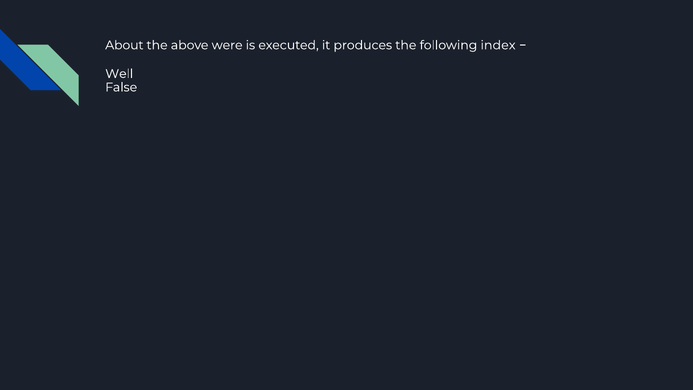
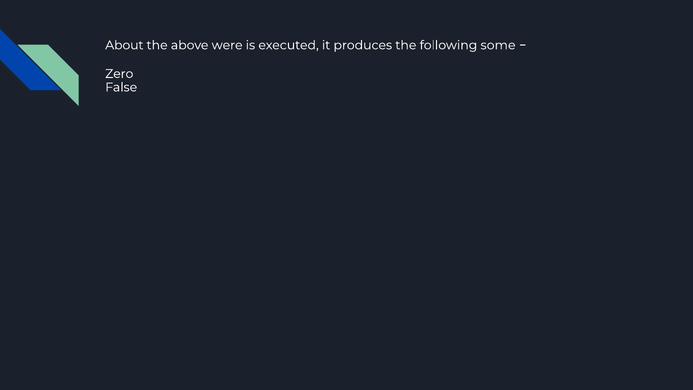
index: index -> some
Well: Well -> Zero
